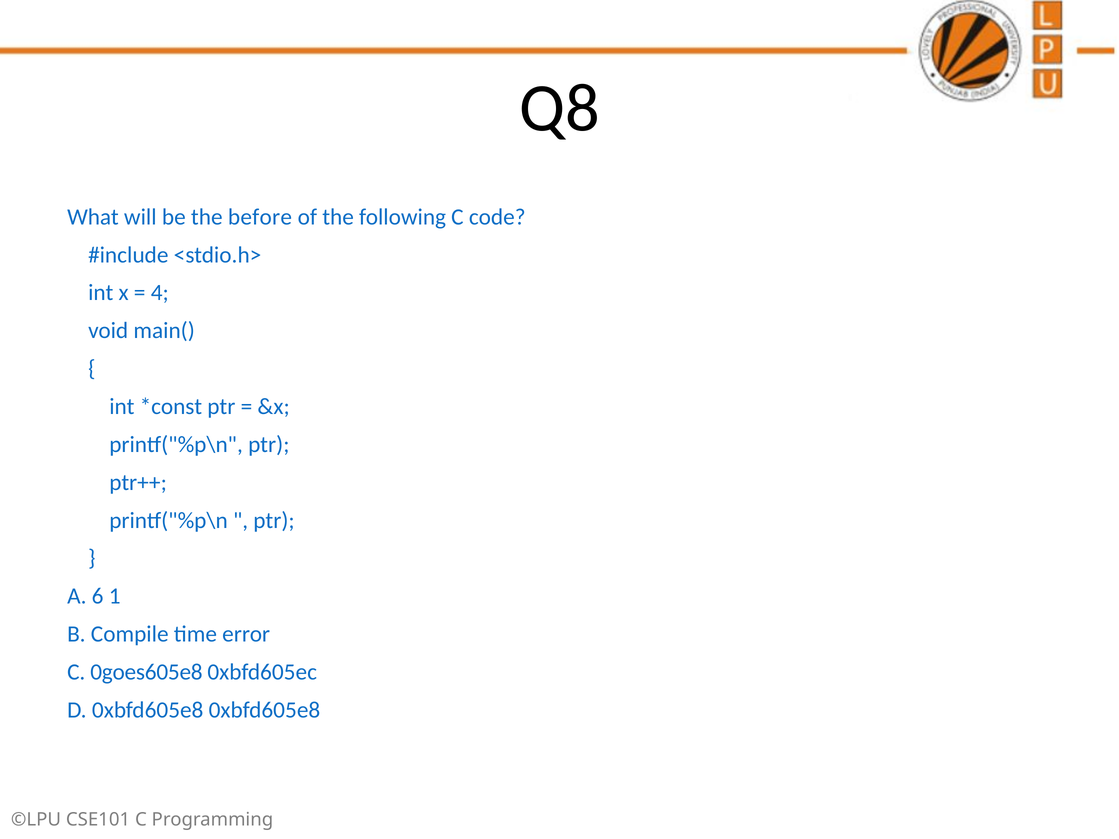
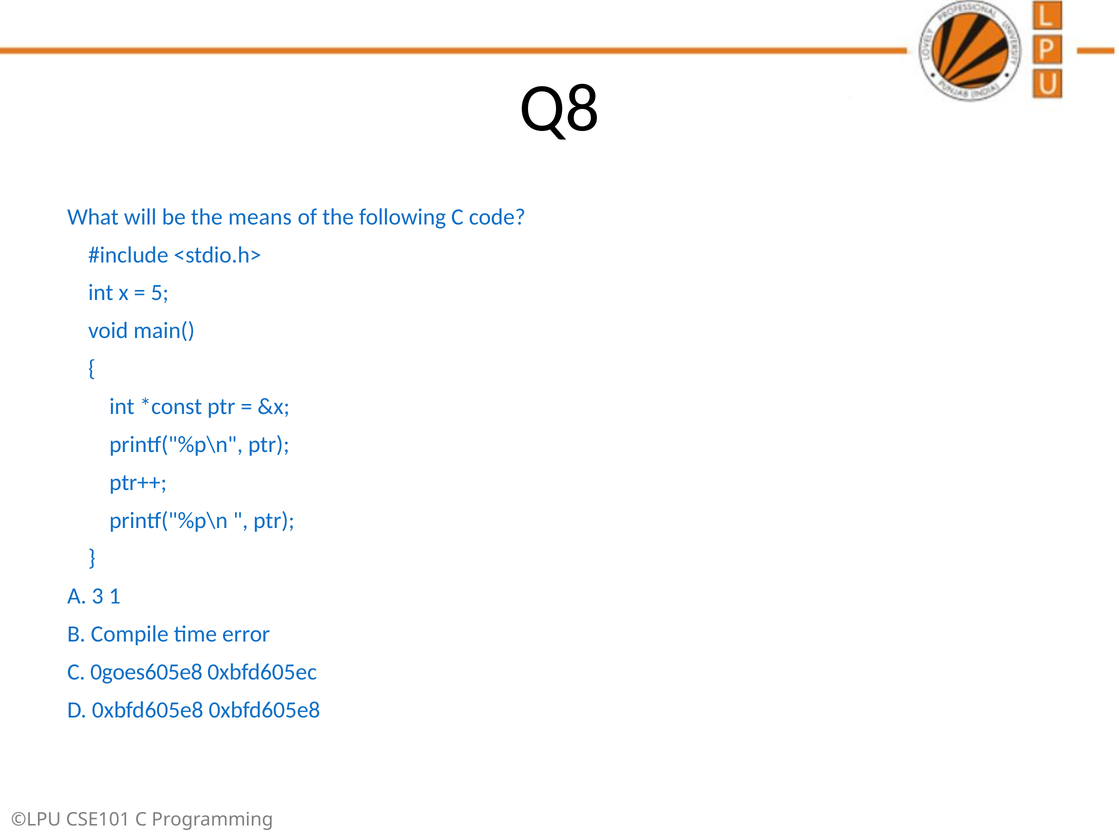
before: before -> means
4: 4 -> 5
6: 6 -> 3
